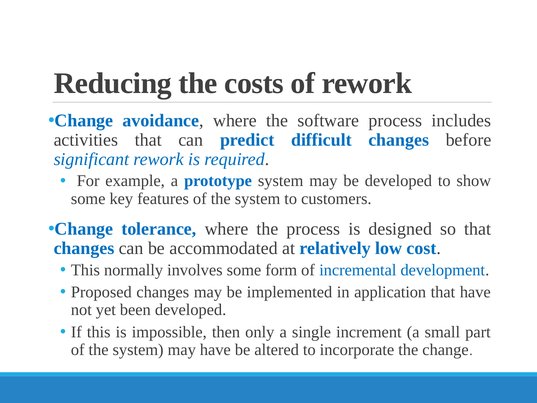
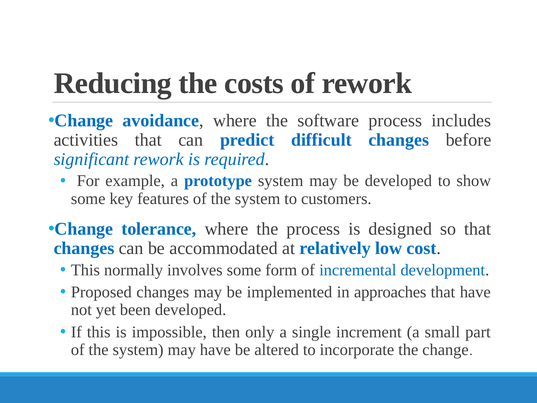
application: application -> approaches
